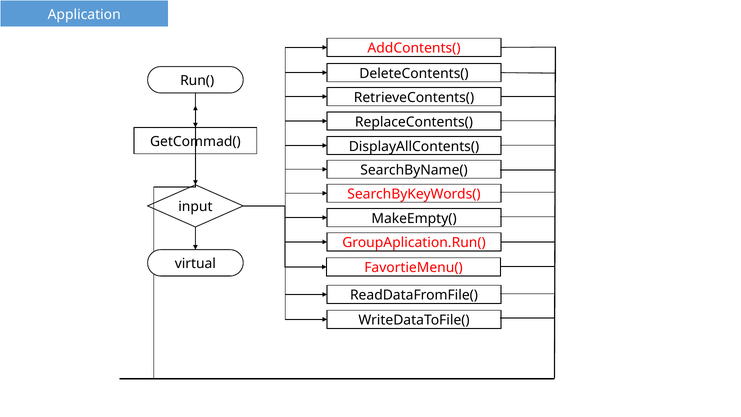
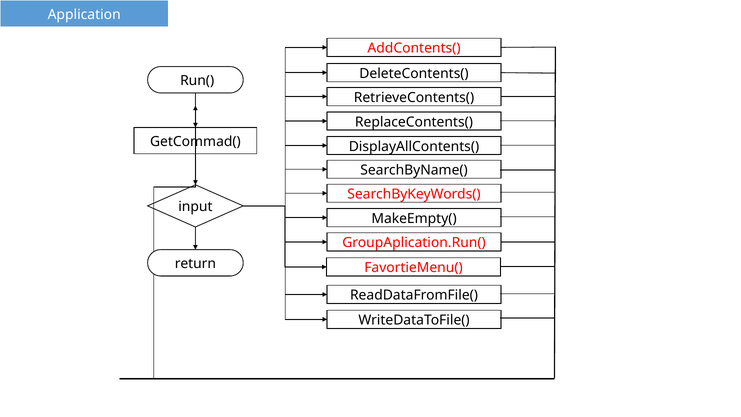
virtual: virtual -> return
